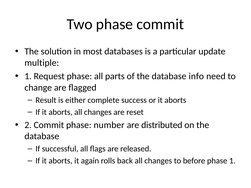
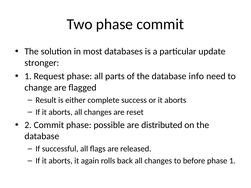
multiple: multiple -> stronger
number: number -> possible
